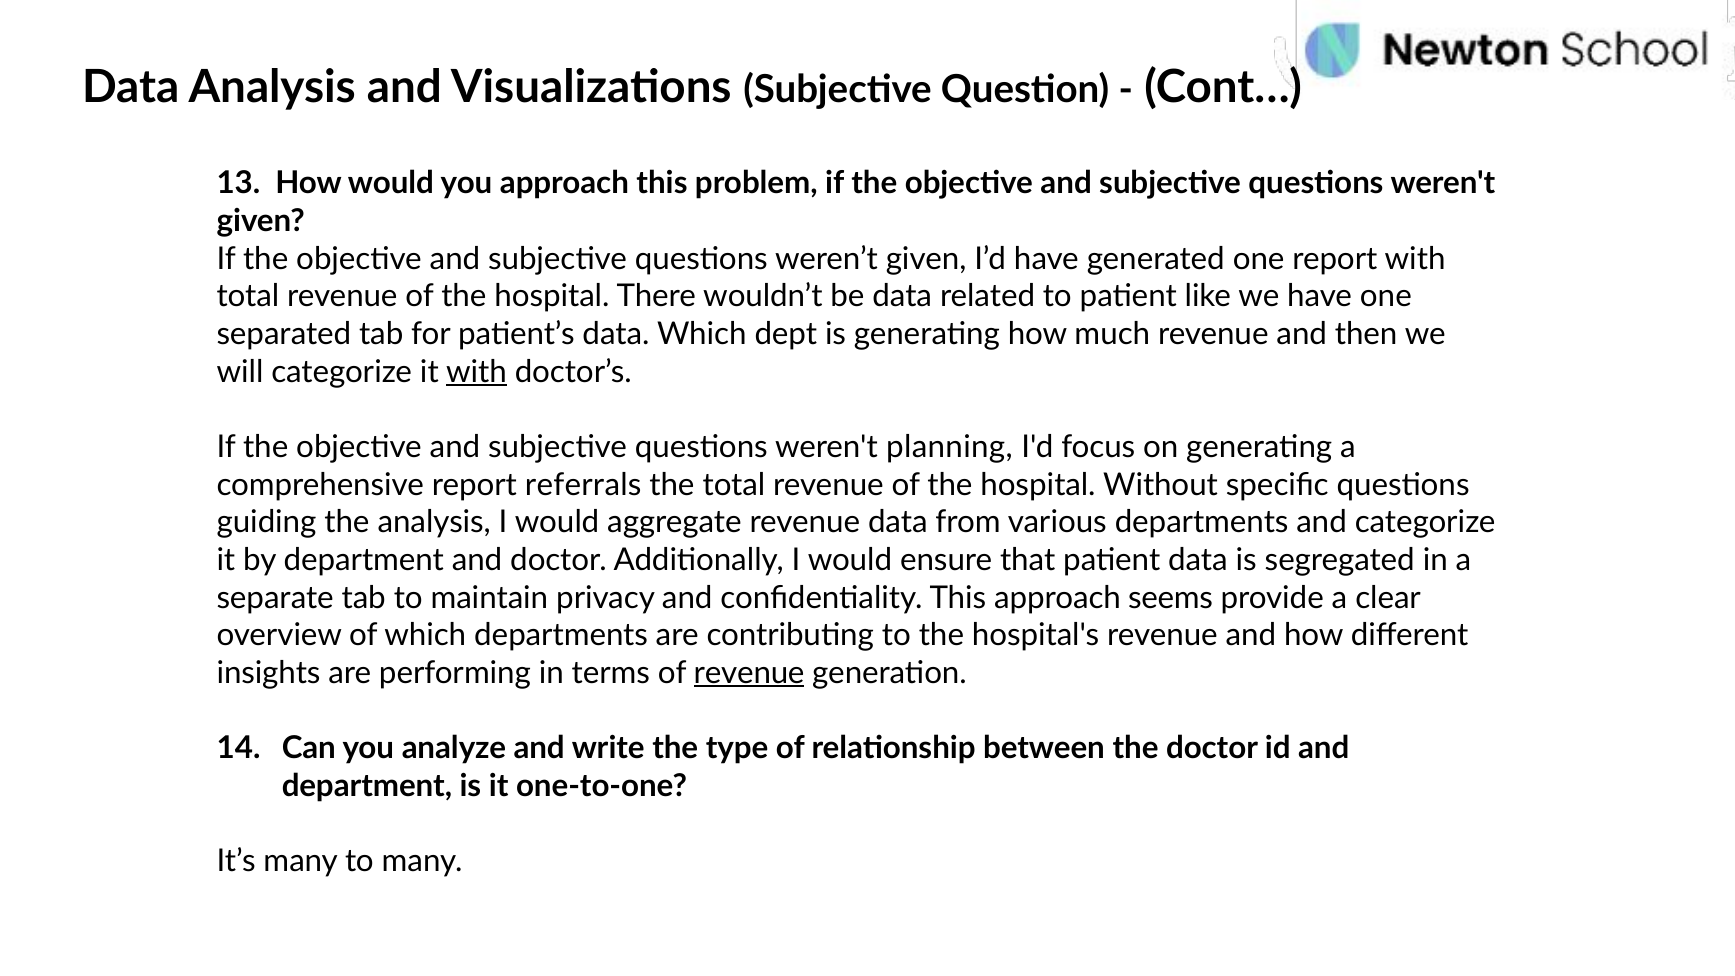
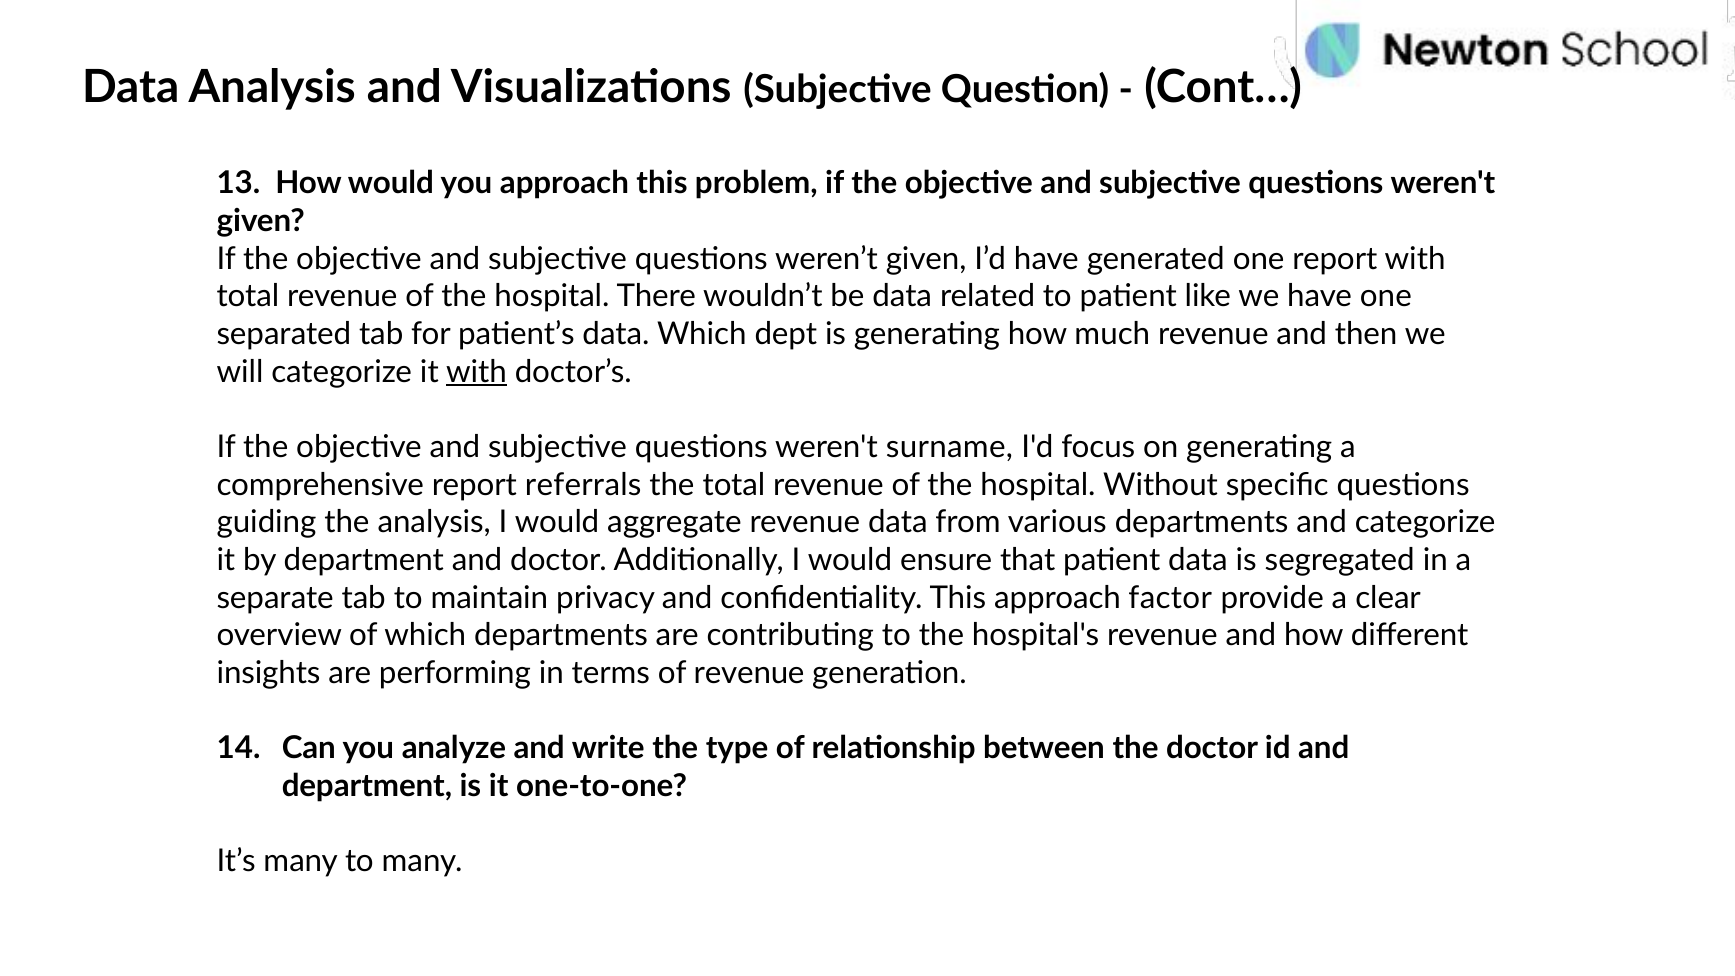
planning: planning -> surname
seems: seems -> factor
revenue at (749, 673) underline: present -> none
